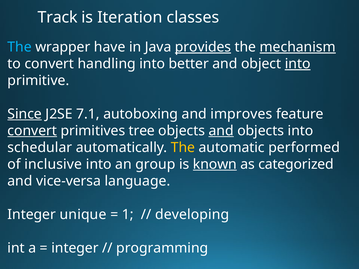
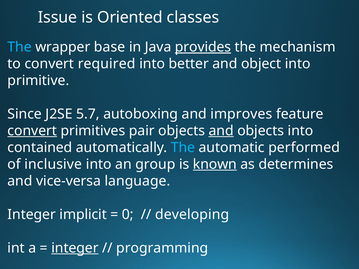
Track: Track -> Issue
Iteration: Iteration -> Oriented
have: have -> base
mechanism underline: present -> none
handling: handling -> required
into at (298, 64) underline: present -> none
Since underline: present -> none
7.1: 7.1 -> 5.7
tree: tree -> pair
schedular: schedular -> contained
The at (183, 148) colour: yellow -> light blue
categorized: categorized -> determines
unique: unique -> implicit
1: 1 -> 0
integer at (75, 248) underline: none -> present
